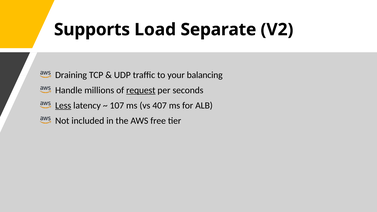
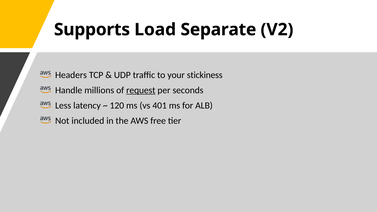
Draining: Draining -> Headers
balancing: balancing -> stickiness
Less underline: present -> none
107: 107 -> 120
407: 407 -> 401
